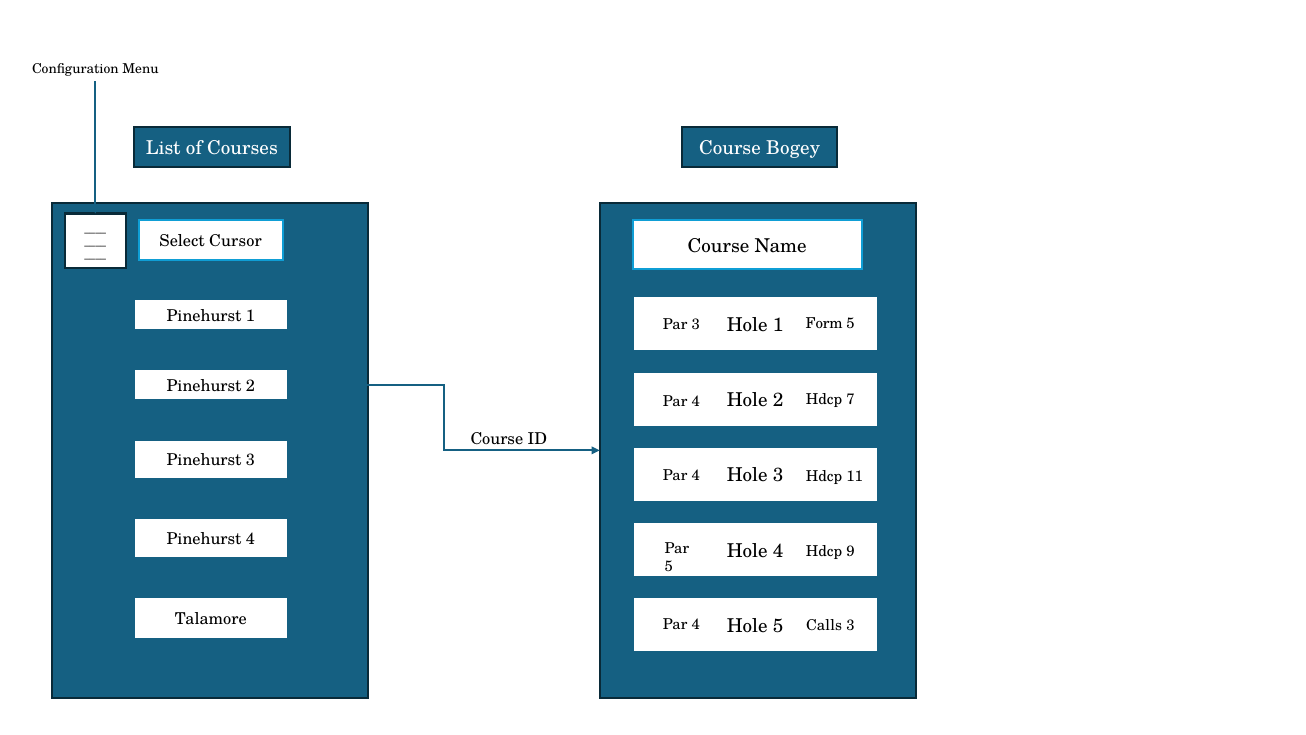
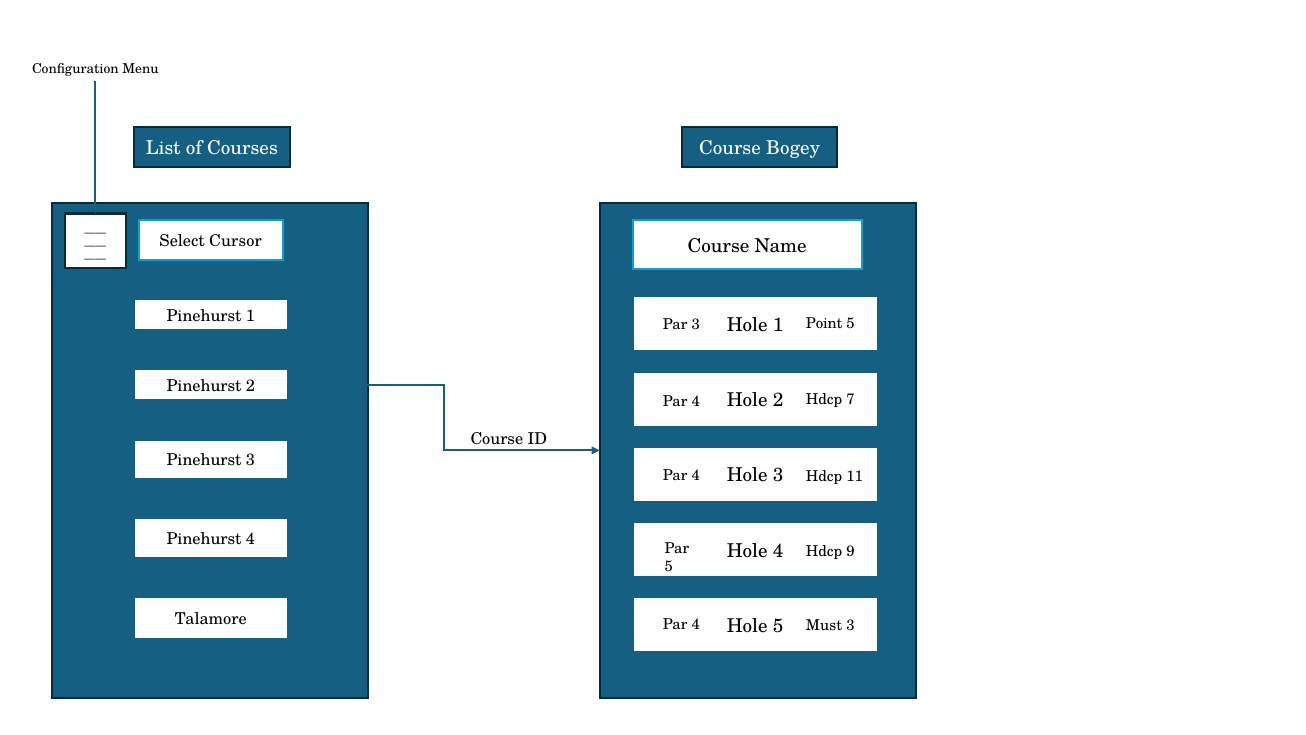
Form: Form -> Point
Calls: Calls -> Must
